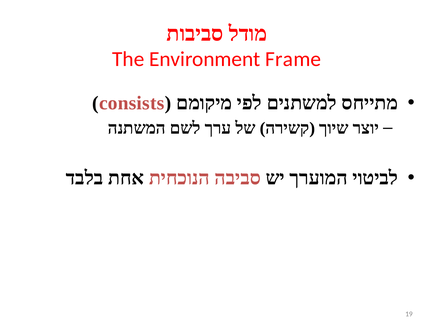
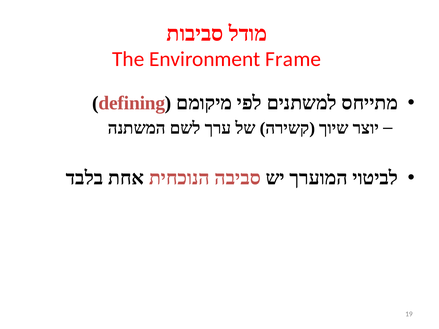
consists: consists -> defining
